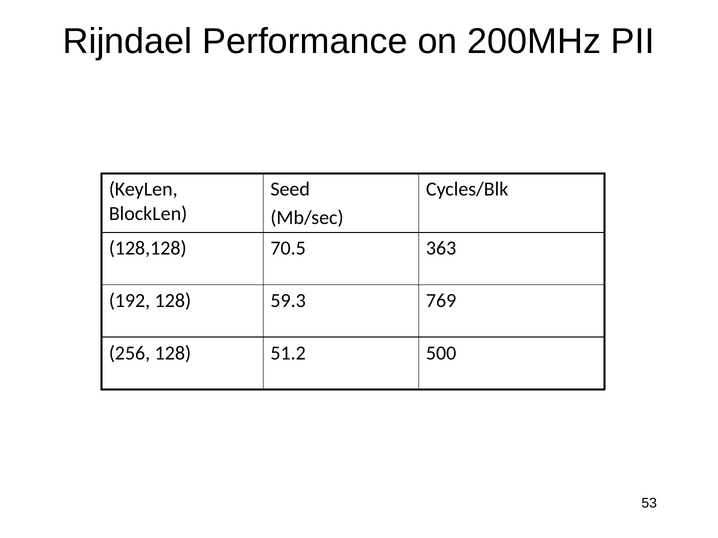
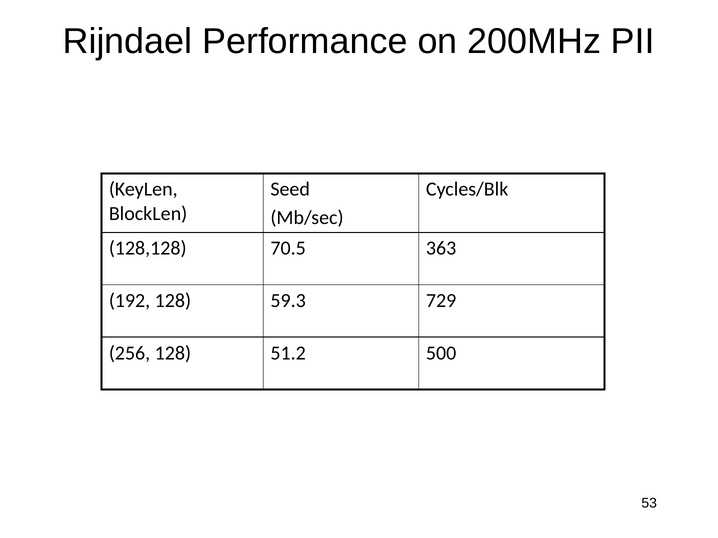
769: 769 -> 729
